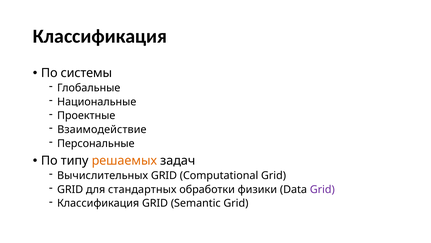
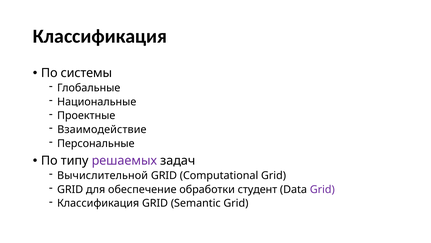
решаемых colour: orange -> purple
Вычислительных: Вычислительных -> Вычислительной
стандартных: стандартных -> обеспечение
физики: физики -> студент
